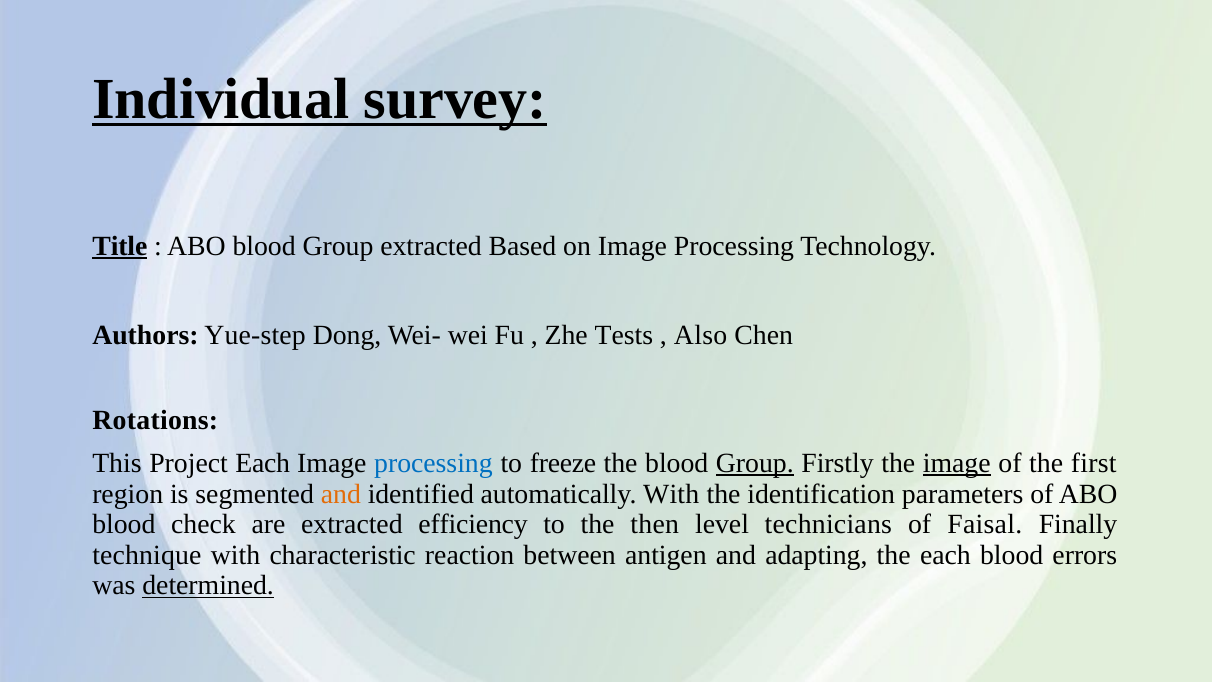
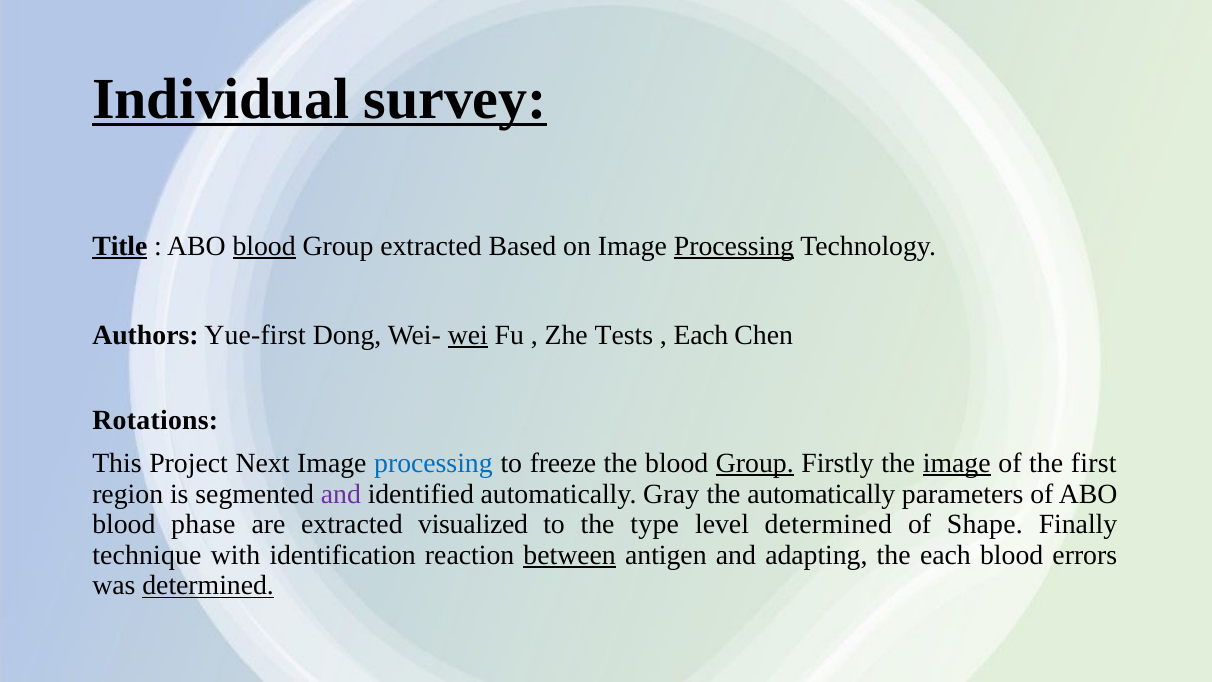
blood at (264, 246) underline: none -> present
Processing at (734, 246) underline: none -> present
Yue-step: Yue-step -> Yue-first
wei underline: none -> present
Also at (701, 335): Also -> Each
Project Each: Each -> Next
and at (341, 494) colour: orange -> purple
automatically With: With -> Gray
the identification: identification -> automatically
check: check -> phase
efficiency: efficiency -> visualized
then: then -> type
level technicians: technicians -> determined
Faisal: Faisal -> Shape
characteristic: characteristic -> identification
between underline: none -> present
